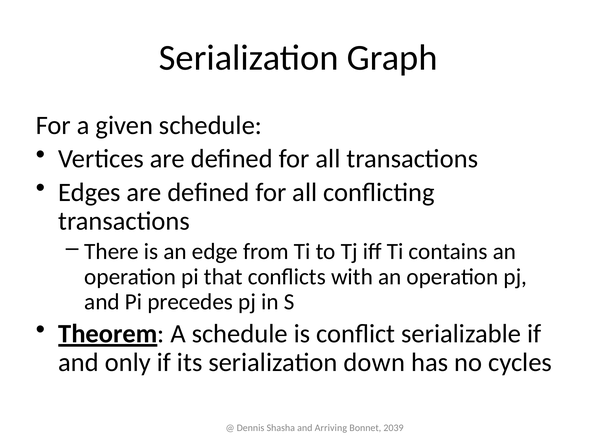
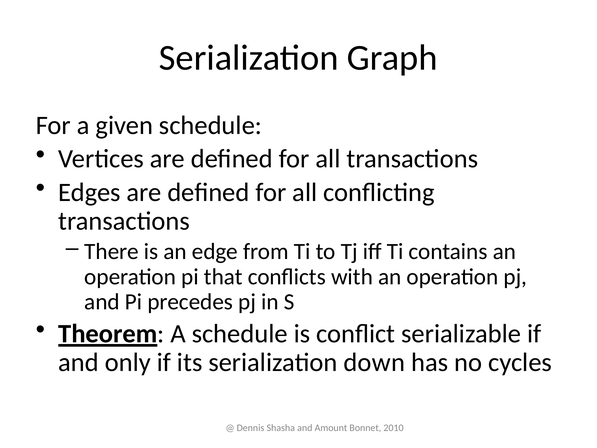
Arriving: Arriving -> Amount
2039: 2039 -> 2010
